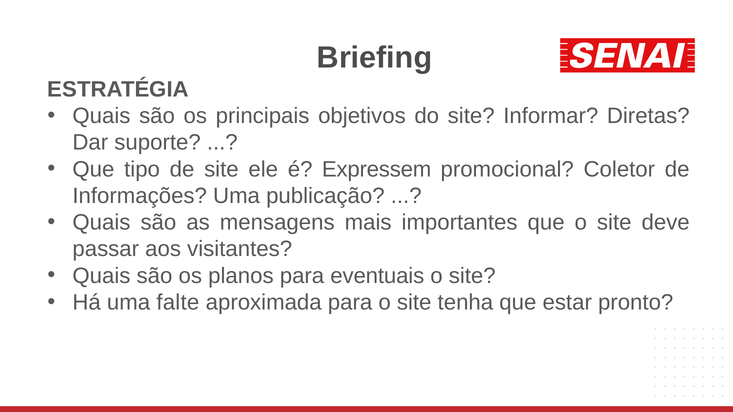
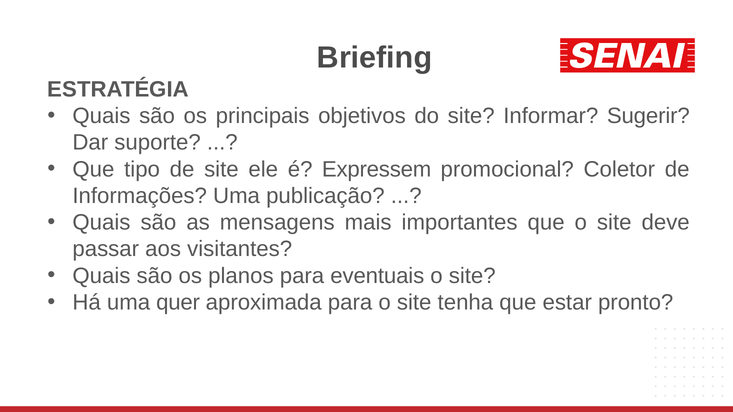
Diretas: Diretas -> Sugerir
falte: falte -> quer
